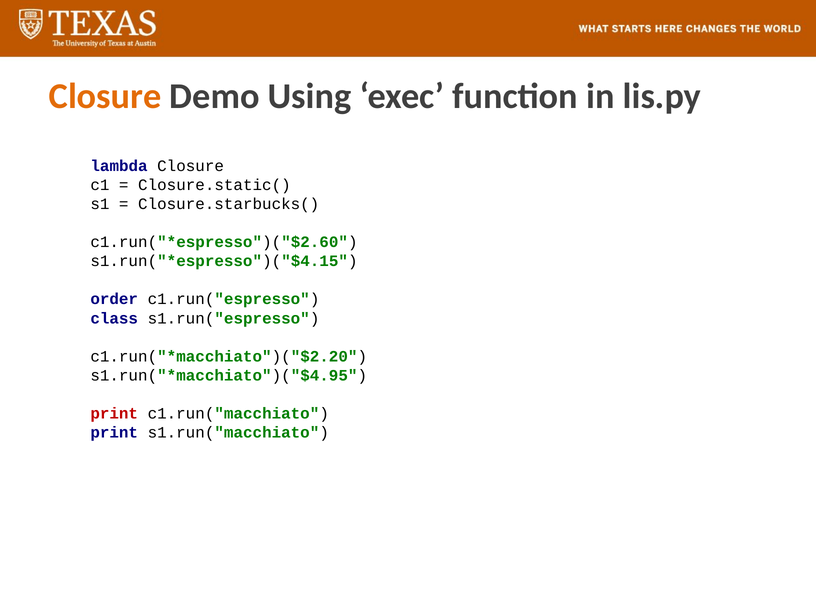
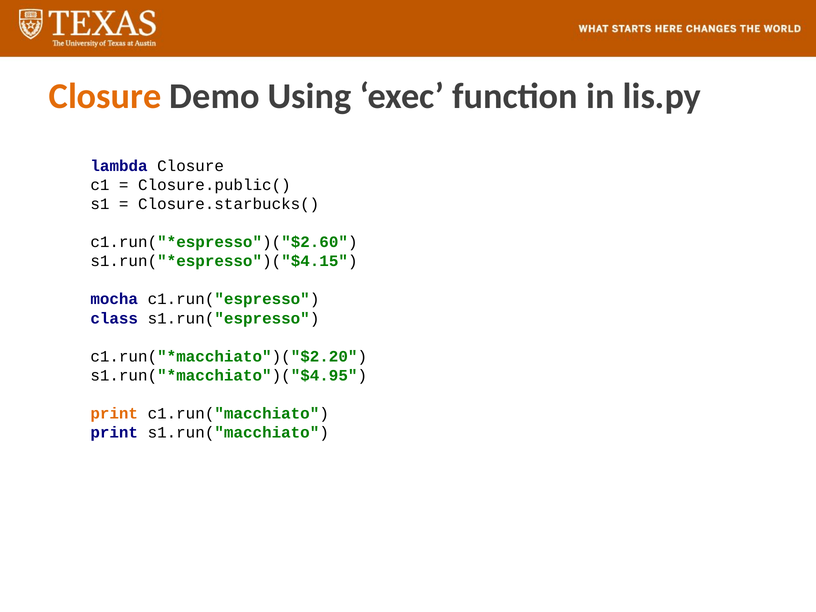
Closure.static(: Closure.static( -> Closure.public(
order: order -> mocha
print at (114, 414) colour: red -> orange
